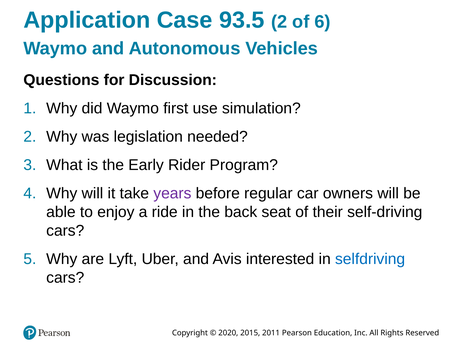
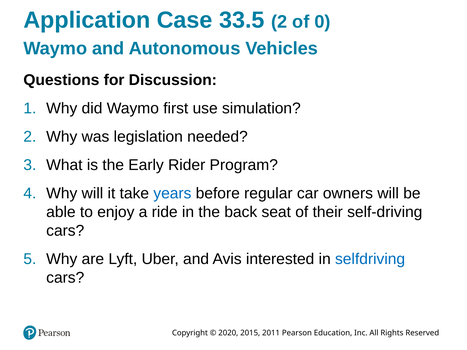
93.5: 93.5 -> 33.5
6: 6 -> 0
years colour: purple -> blue
